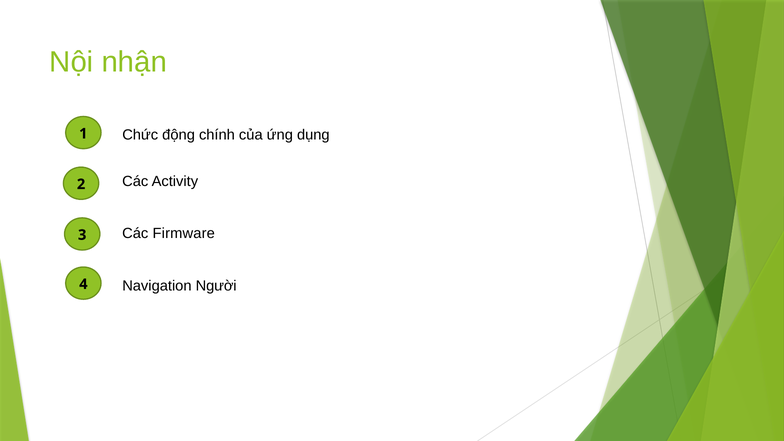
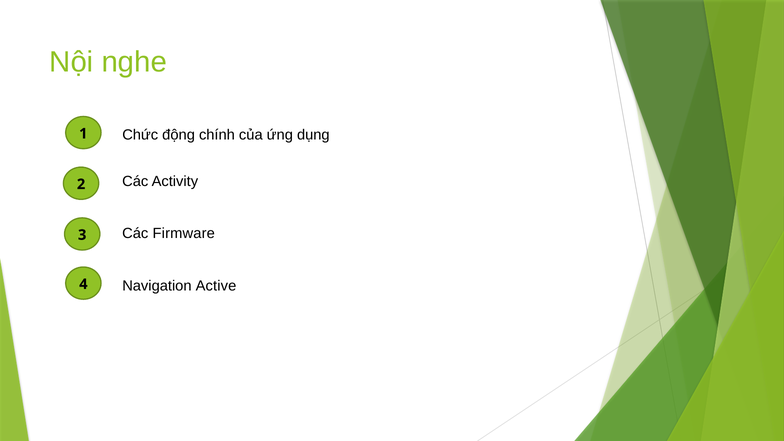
nhận: nhận -> nghe
Người: Người -> Active
